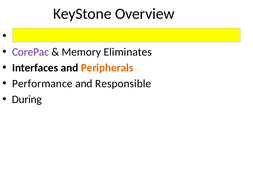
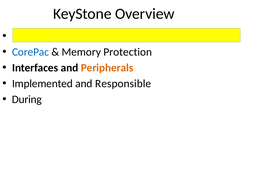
CorePac colour: purple -> blue
Eliminates: Eliminates -> Protection
Performance: Performance -> Implemented
